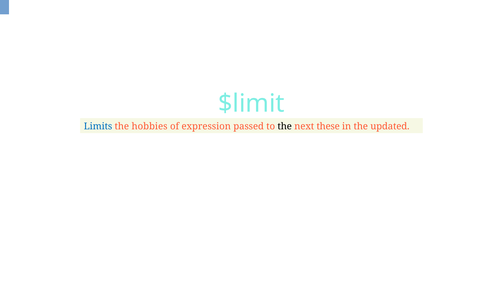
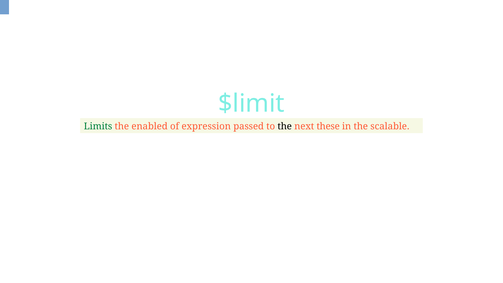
Limits colour: blue -> green
hobbies: hobbies -> enabled
updated: updated -> scalable
